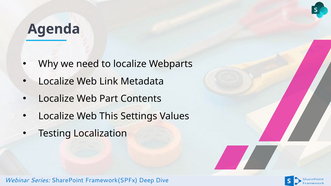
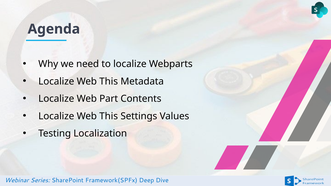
Link at (109, 81): Link -> This
